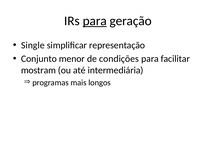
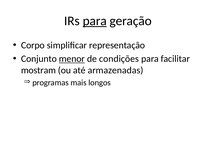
Single: Single -> Corpo
menor underline: none -> present
intermediária: intermediária -> armazenadas
